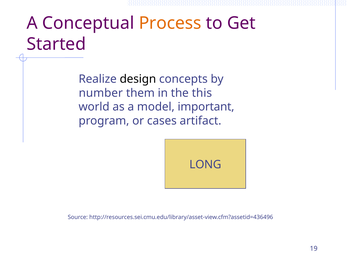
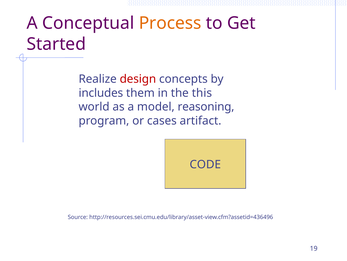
design colour: black -> red
number: number -> includes
important: important -> reasoning
LONG: LONG -> CODE
